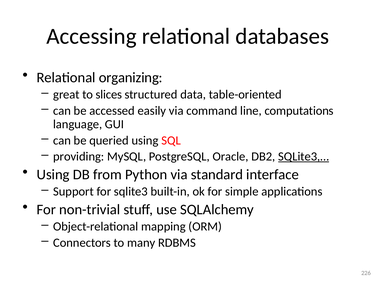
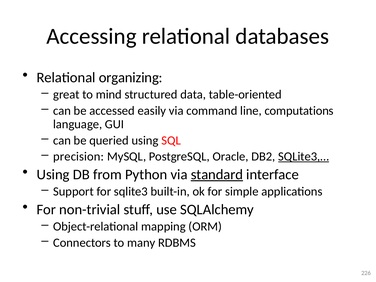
slices: slices -> mind
providing: providing -> precision
standard underline: none -> present
